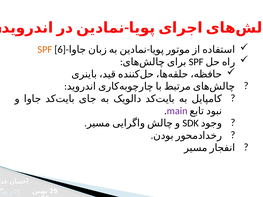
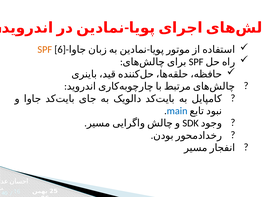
main colour: purple -> blue
